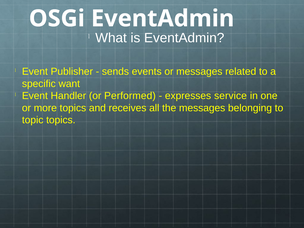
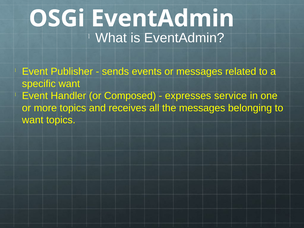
Performed: Performed -> Composed
topic at (33, 120): topic -> want
